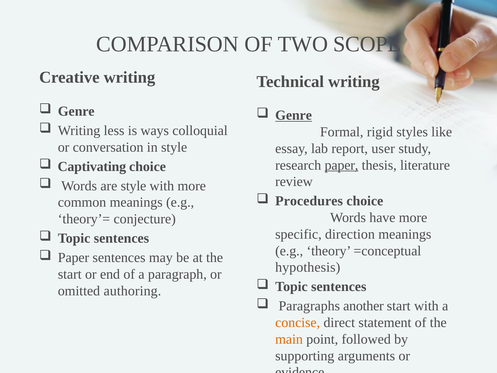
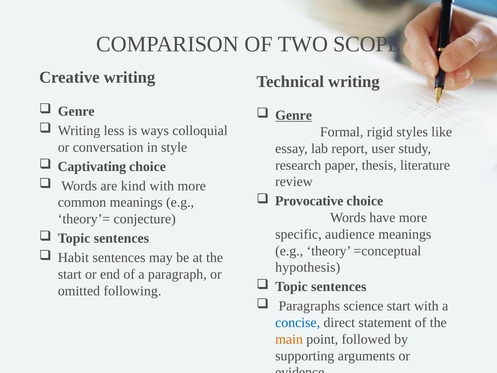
paper at (341, 165) underline: present -> none
are style: style -> kind
Procedures: Procedures -> Provocative
direction: direction -> audience
Paper at (74, 258): Paper -> Habit
authoring: authoring -> following
another: another -> science
concise colour: orange -> blue
